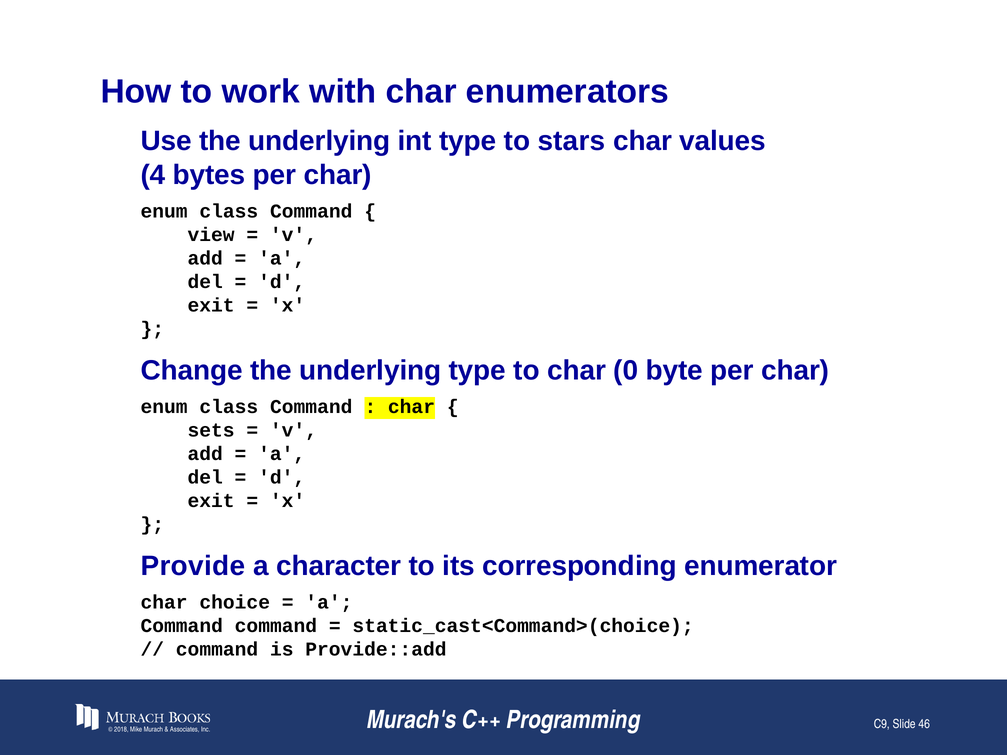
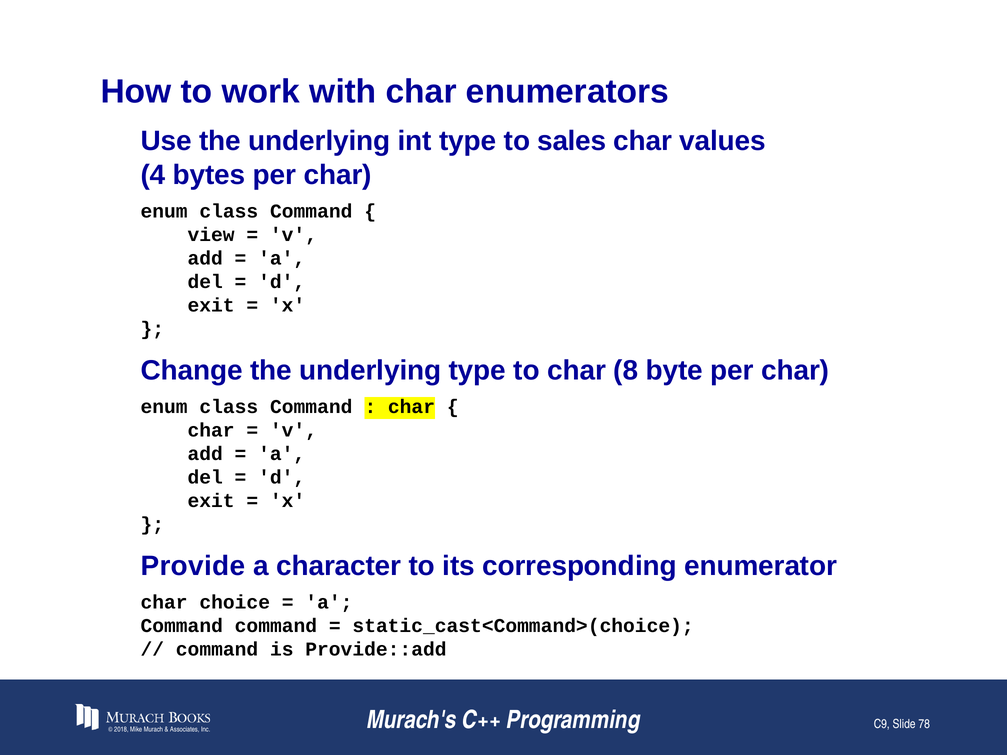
stars: stars -> sales
0: 0 -> 8
sets at (211, 430): sets -> char
46: 46 -> 78
